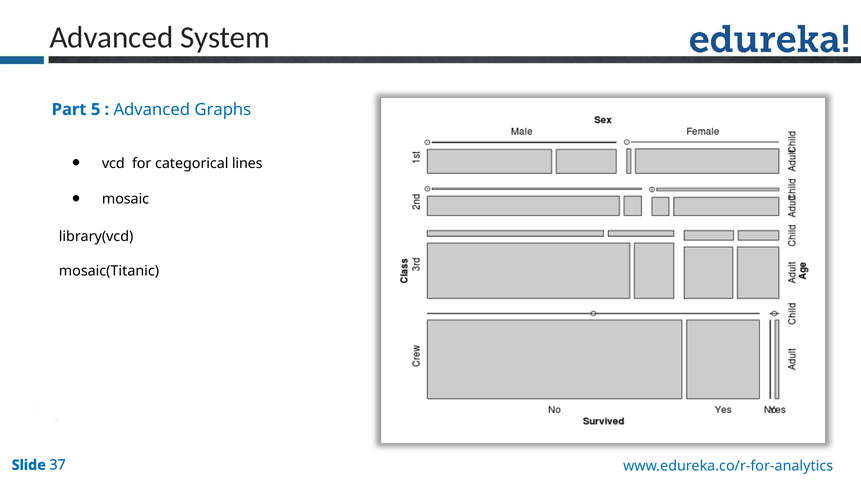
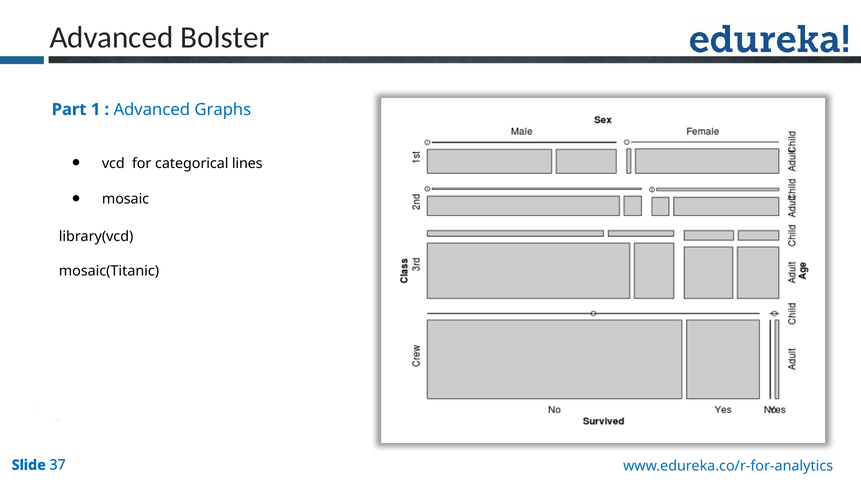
System: System -> Bolster
5: 5 -> 1
